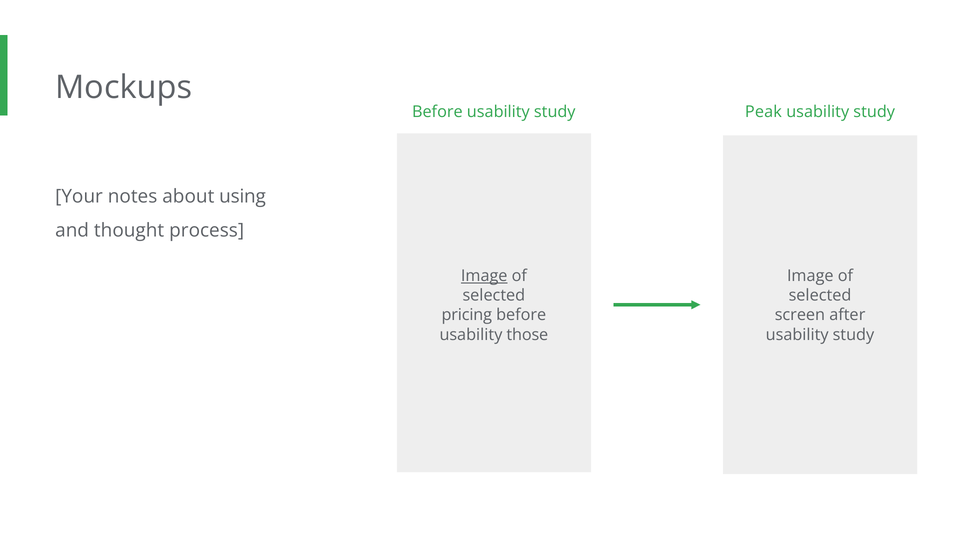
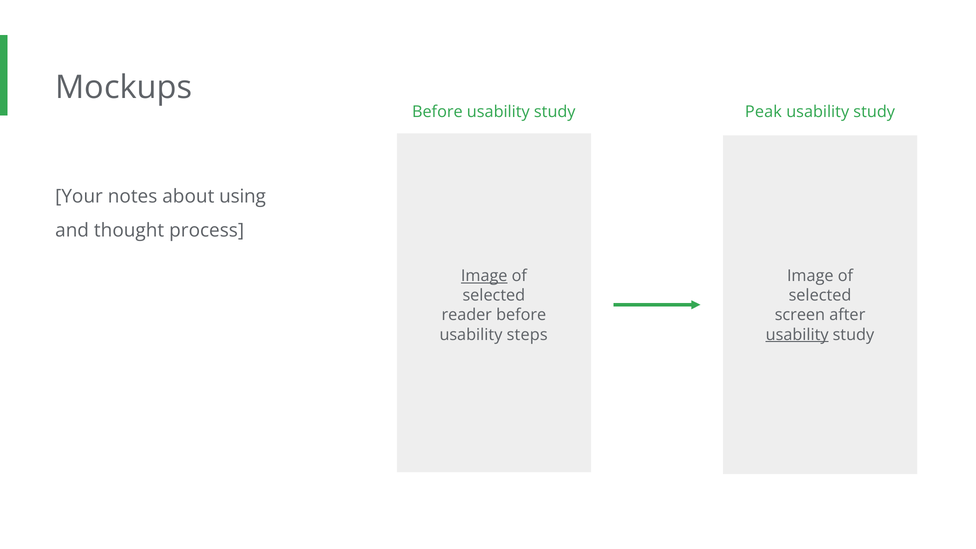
pricing: pricing -> reader
those: those -> steps
usability at (797, 335) underline: none -> present
